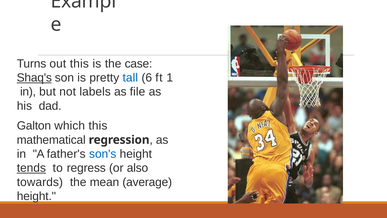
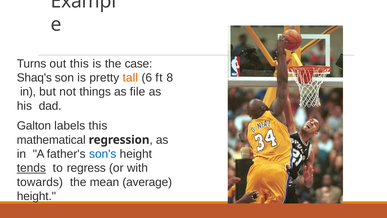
Shaq's underline: present -> none
tall colour: blue -> orange
1: 1 -> 8
labels: labels -> things
which: which -> labels
also: also -> with
